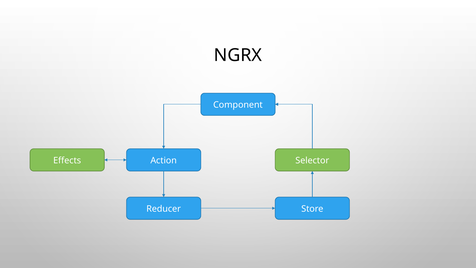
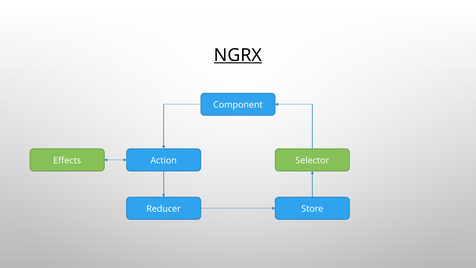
NGRX underline: none -> present
